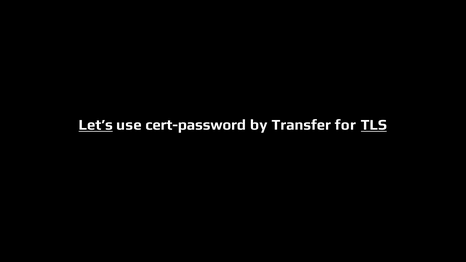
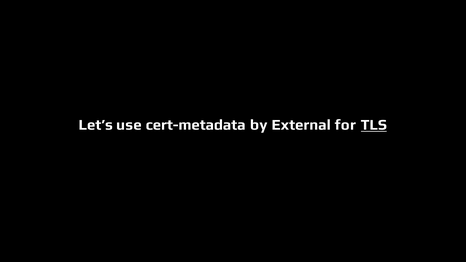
Let’s underline: present -> none
cert-password: cert-password -> cert-metadata
Transfer: Transfer -> External
